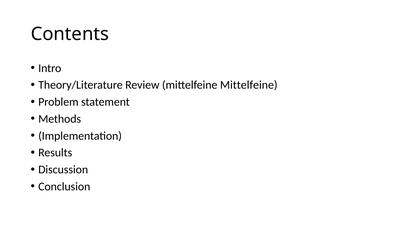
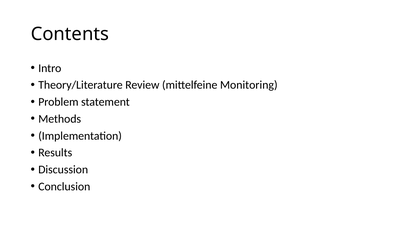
mittelfeine Mittelfeine: Mittelfeine -> Monitoring
